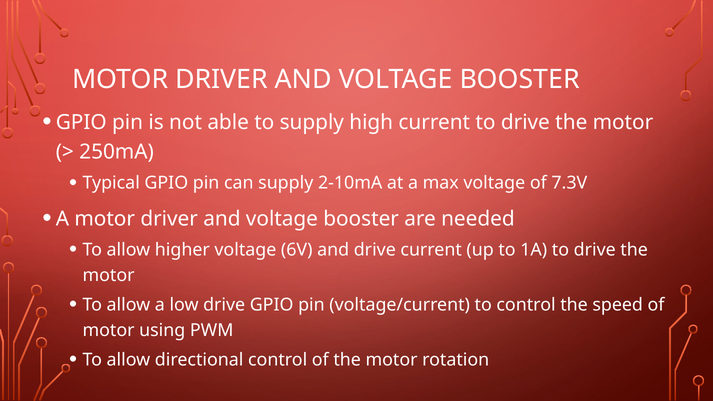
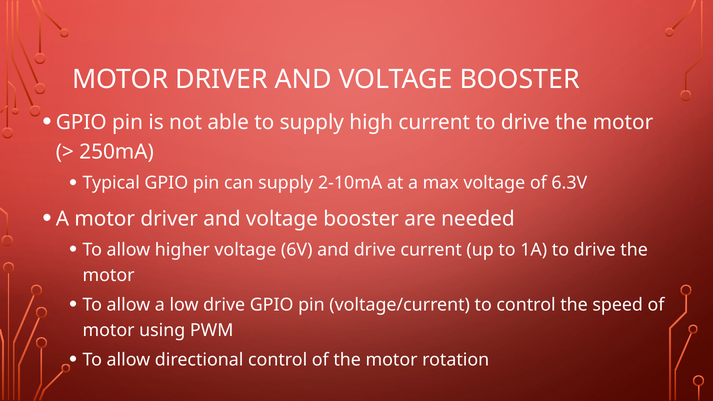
7.3V: 7.3V -> 6.3V
